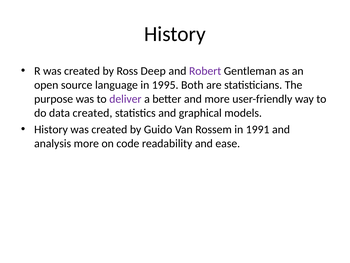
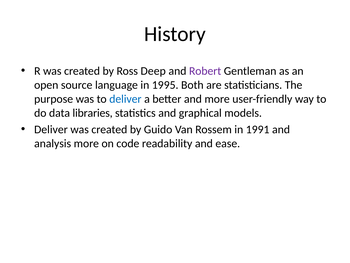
deliver at (125, 99) colour: purple -> blue
data created: created -> libraries
History at (51, 129): History -> Deliver
